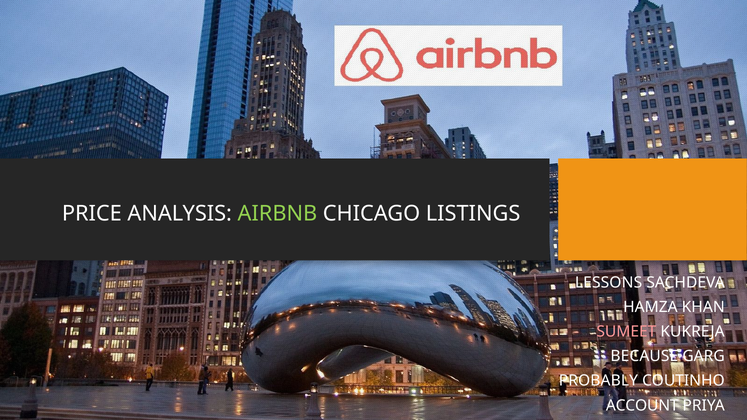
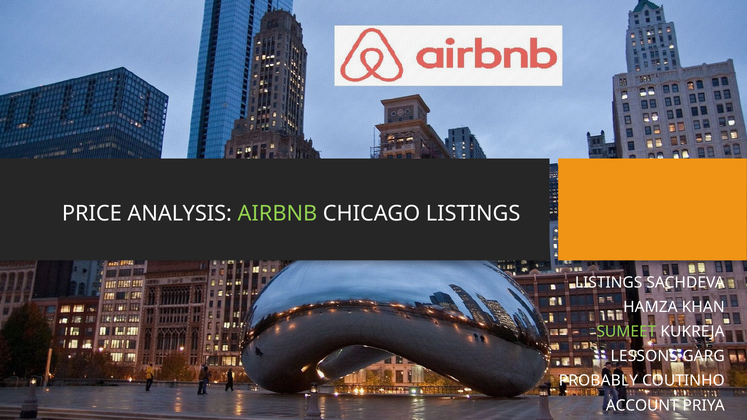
LESSONS at (609, 283): LESSONS -> LISTINGS
SUMEET colour: pink -> light green
BECAUSE: BECAUSE -> LESSONS
